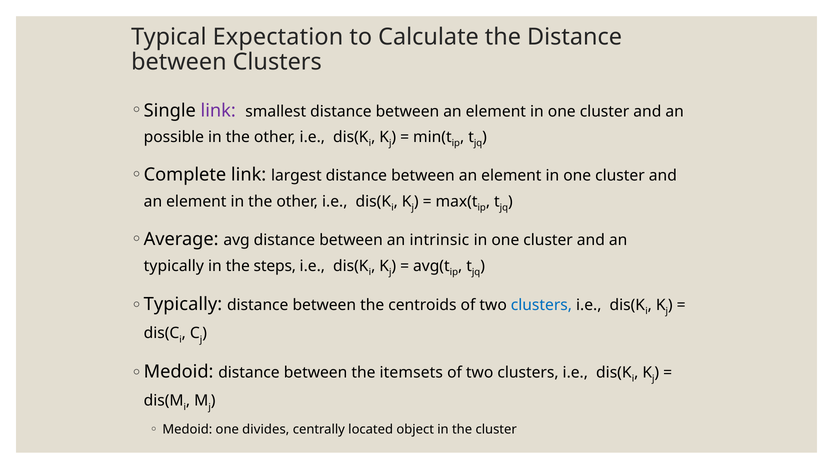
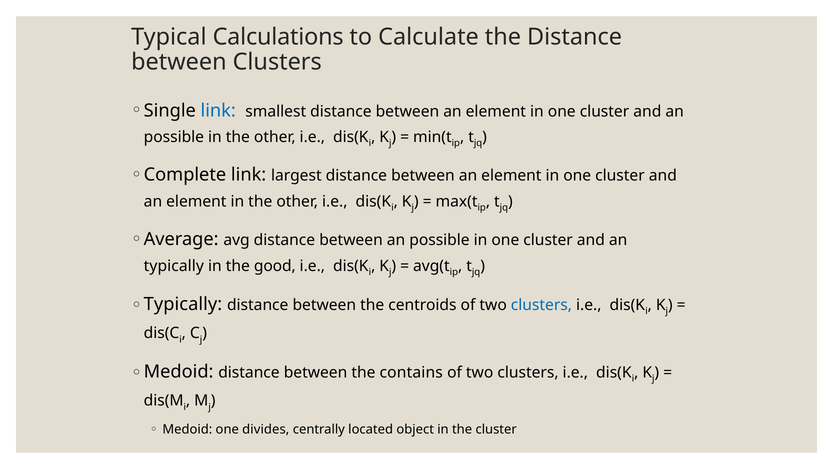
Expectation: Expectation -> Calculations
link at (218, 110) colour: purple -> blue
between an intrinsic: intrinsic -> possible
steps: steps -> good
itemsets: itemsets -> contains
